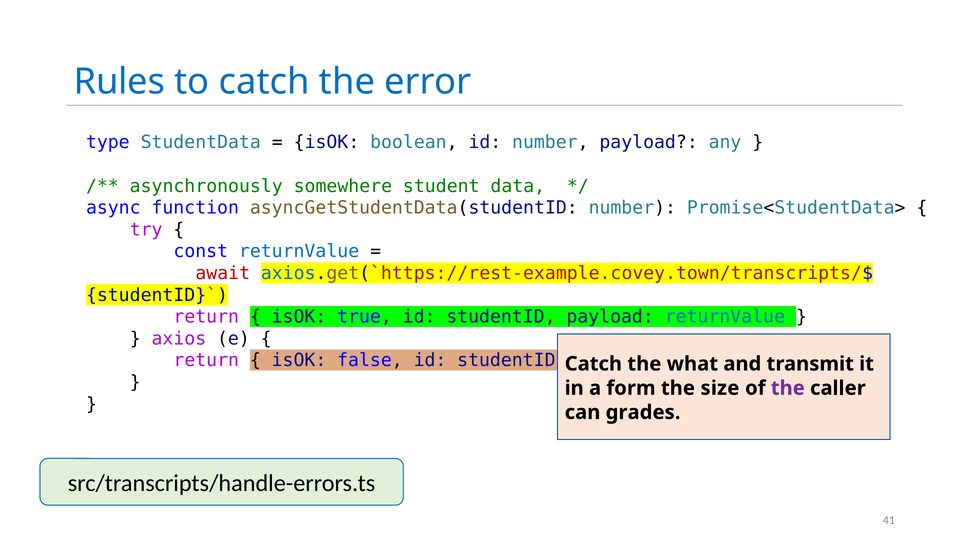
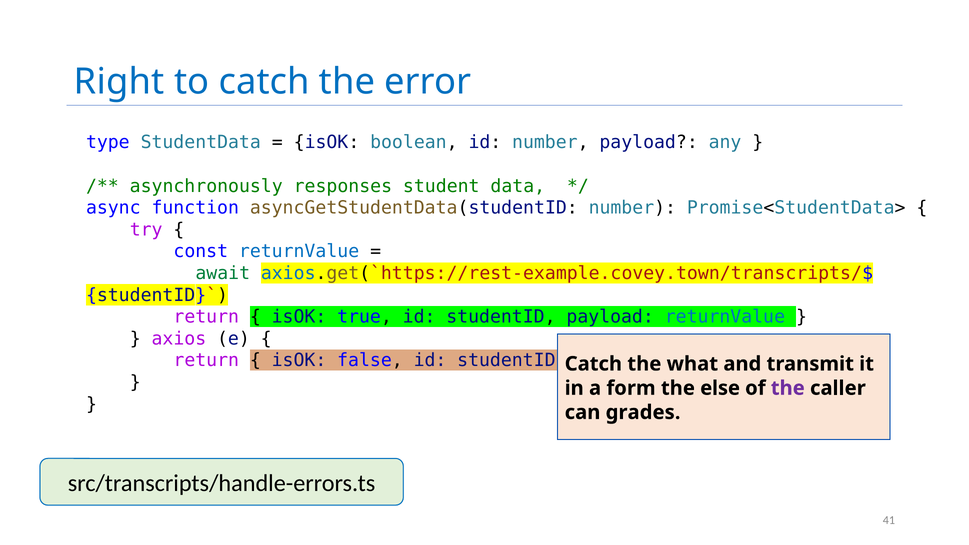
Rules: Rules -> Right
somewhere: somewhere -> responses
await colour: red -> green
size: size -> else
